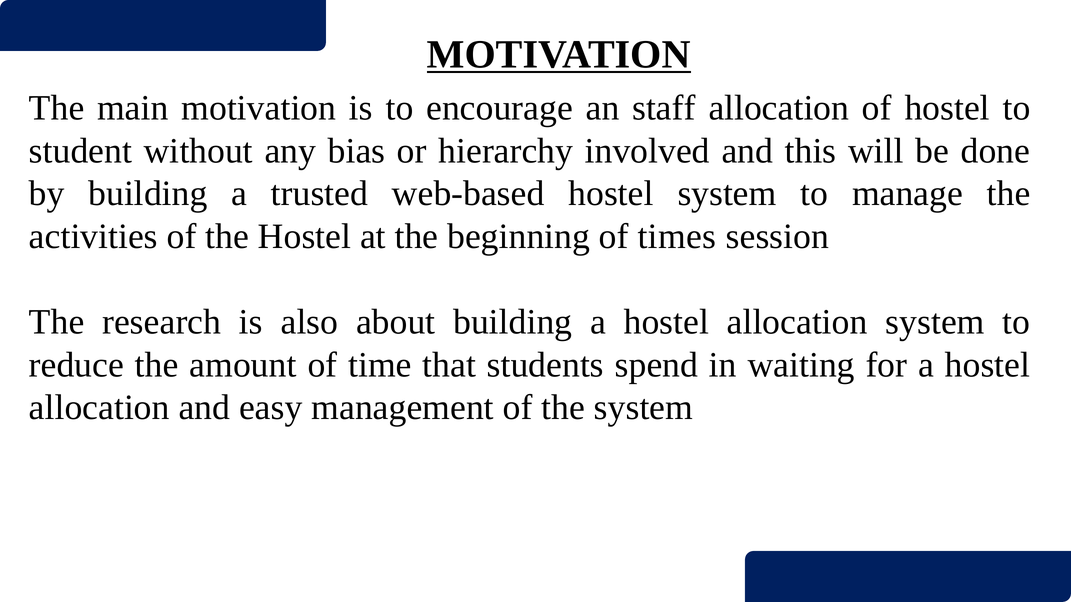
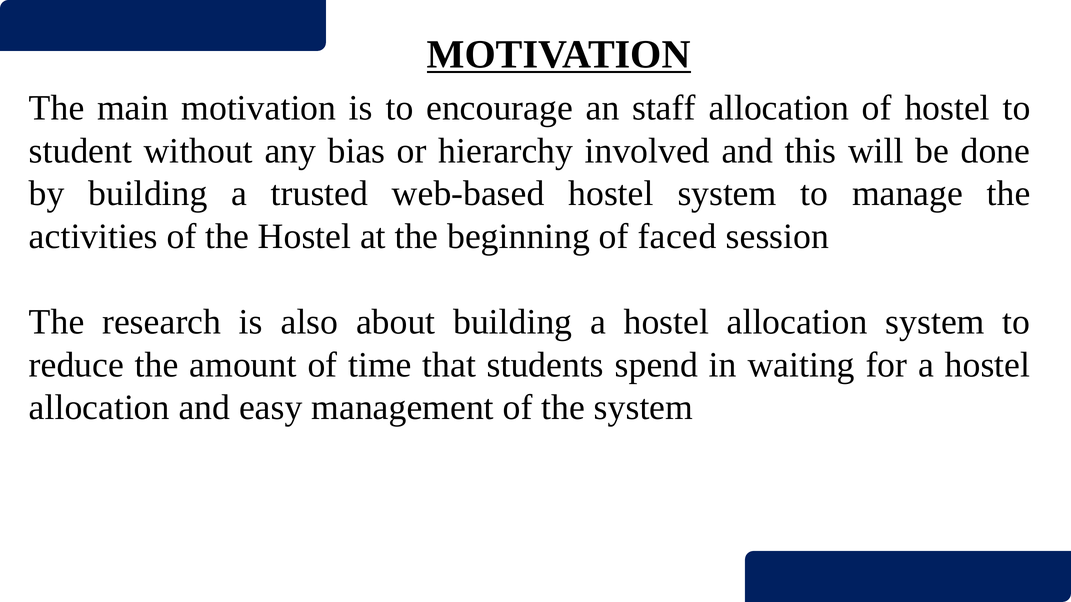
times: times -> faced
